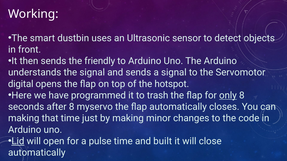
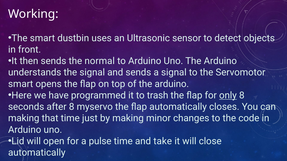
friendly: friendly -> normal
digital at (21, 84): digital -> smart
of the hotspot: hotspot -> arduino
Lid underline: present -> none
built: built -> take
